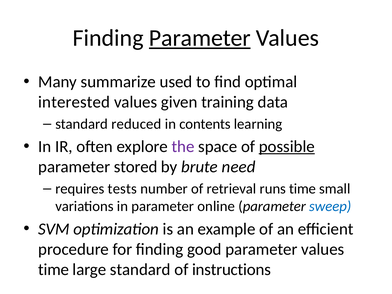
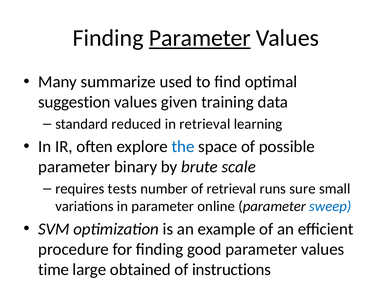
interested: interested -> suggestion
in contents: contents -> retrieval
the colour: purple -> blue
possible underline: present -> none
stored: stored -> binary
need: need -> scale
runs time: time -> sure
large standard: standard -> obtained
